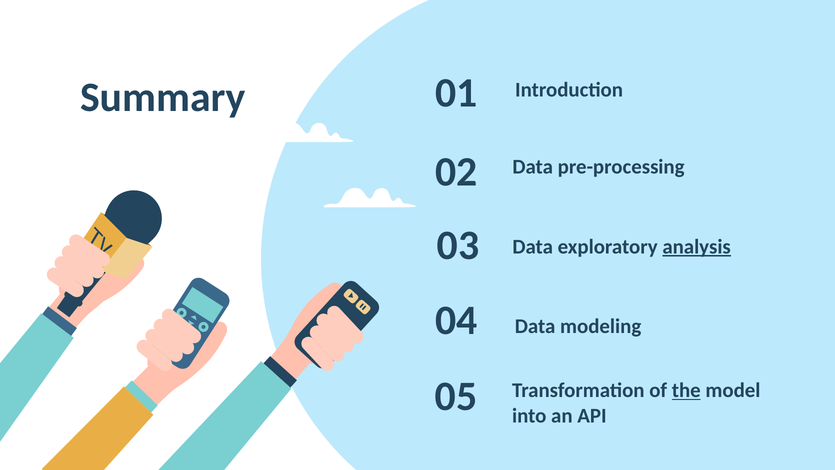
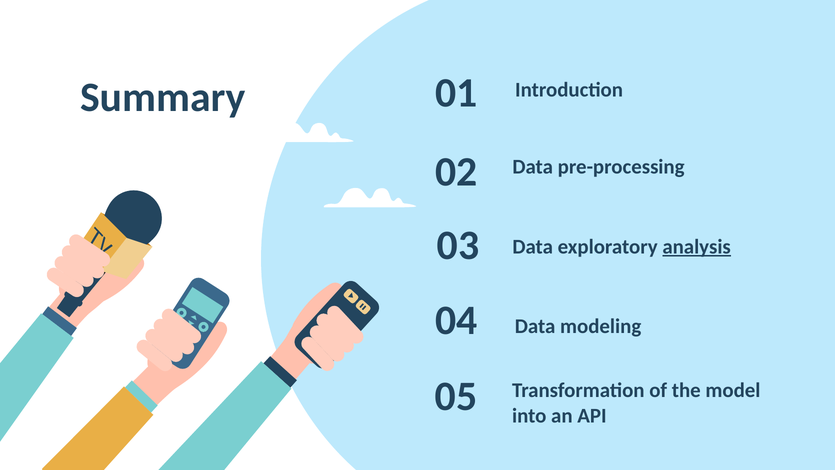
the underline: present -> none
